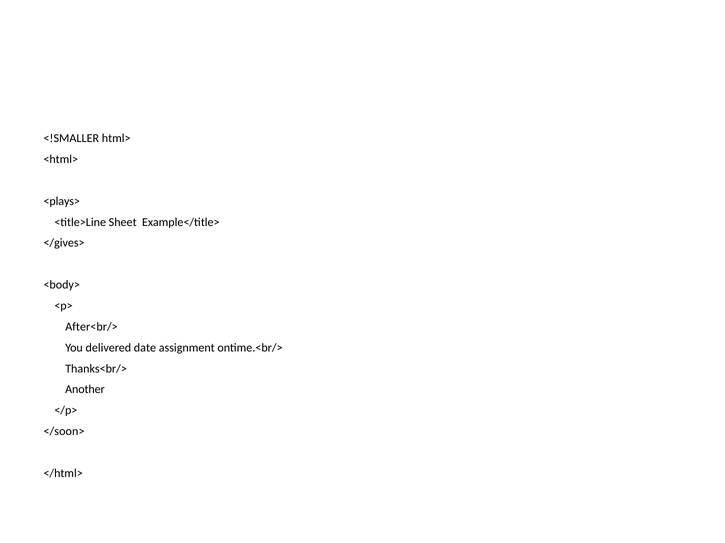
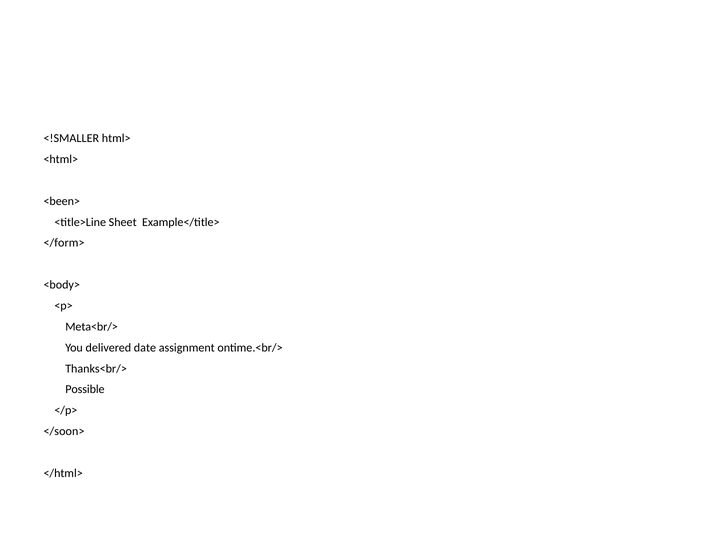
<plays>: <plays> -> <been>
</gives>: </gives> -> </form>
After<br/>: After<br/> -> Meta<br/>
Another: Another -> Possible
